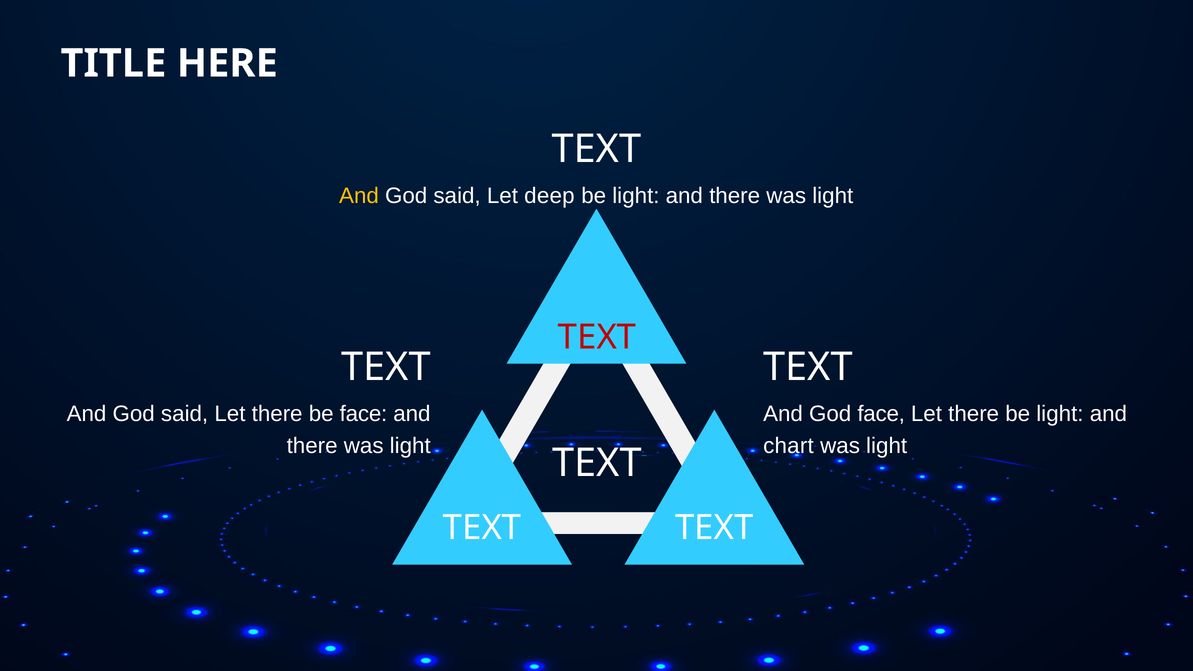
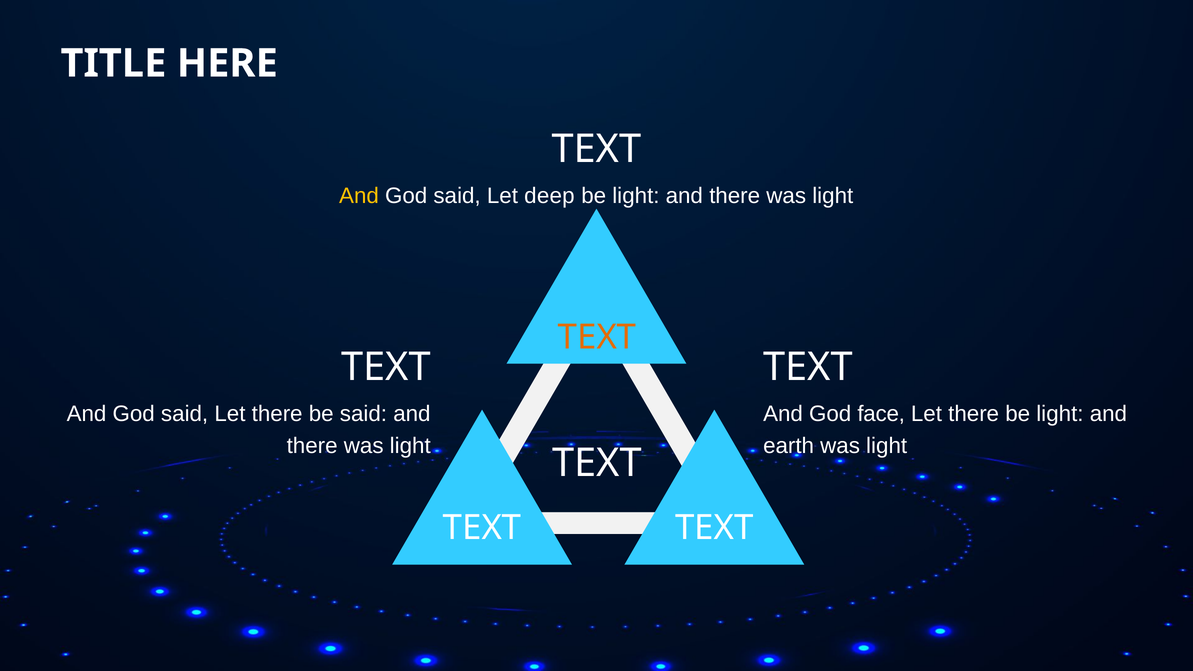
TEXT at (597, 338) colour: red -> orange
be face: face -> said
chart: chart -> earth
